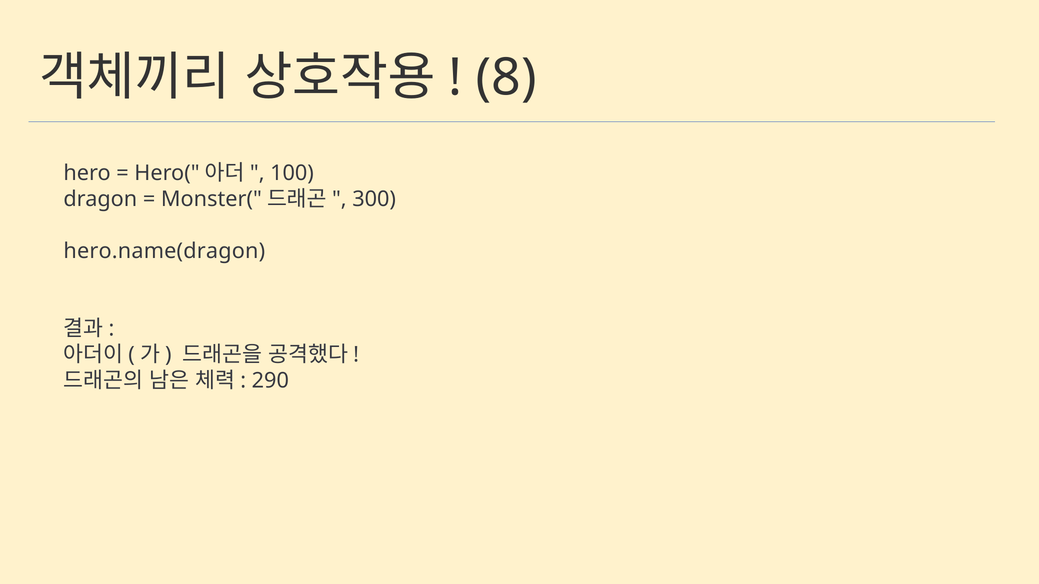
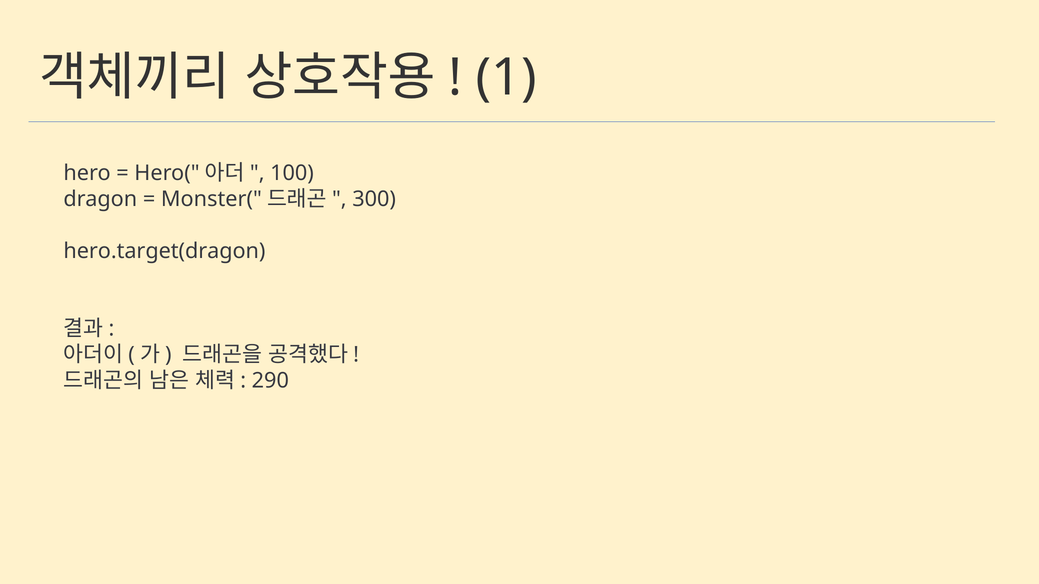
8: 8 -> 1
hero.name(dragon: hero.name(dragon -> hero.target(dragon
